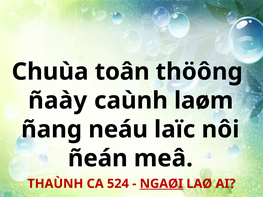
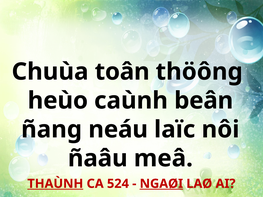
ñaày: ñaày -> heùo
laøm: laøm -> beân
ñeán: ñeán -> ñaâu
THAÙNH underline: none -> present
